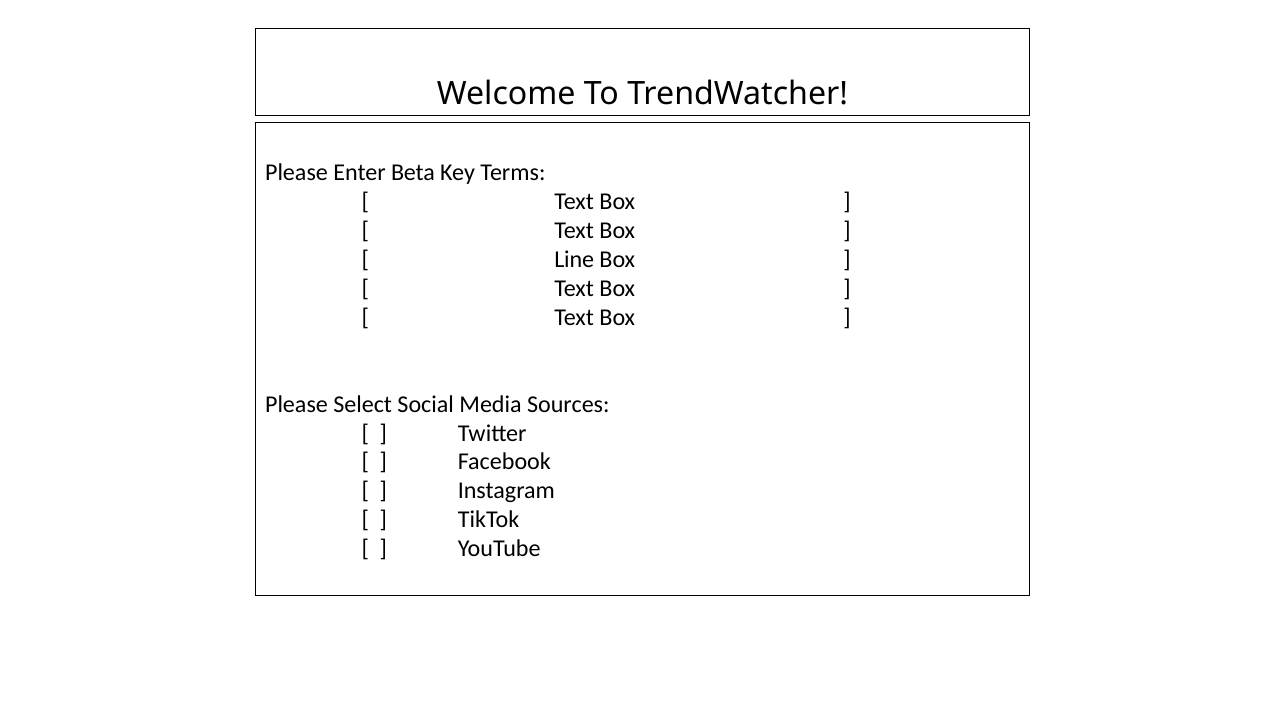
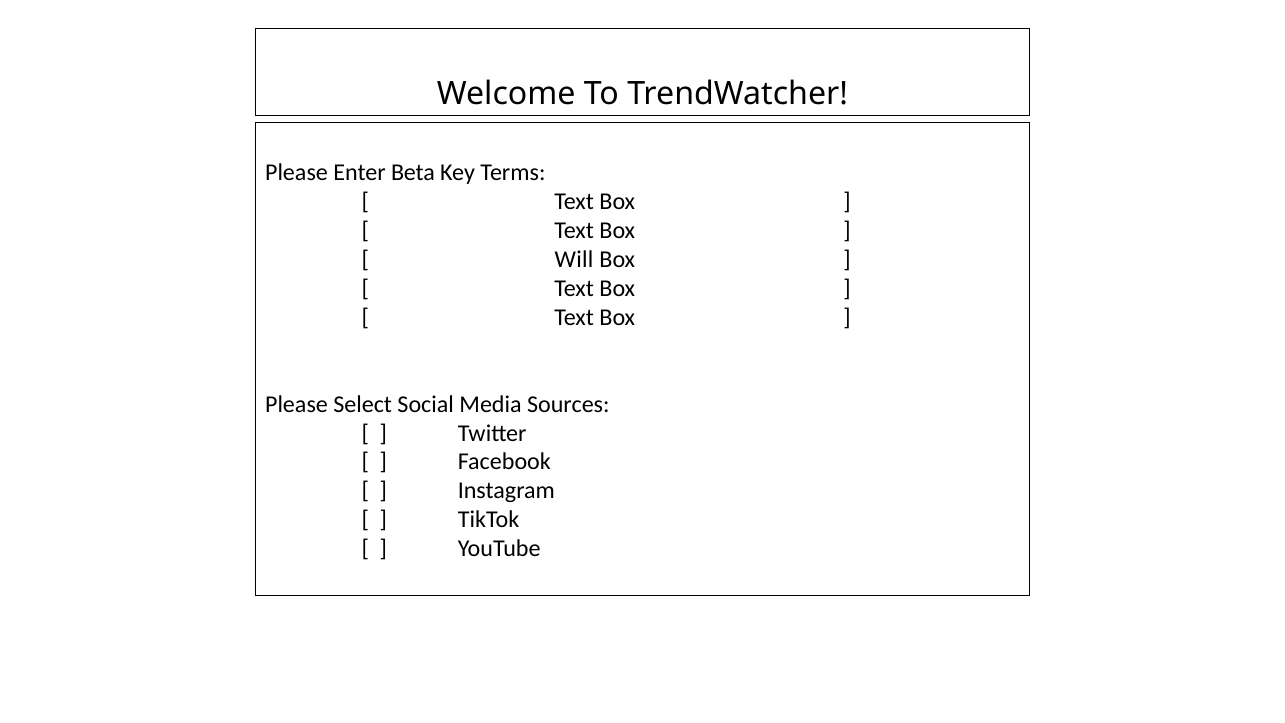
Line: Line -> Will
